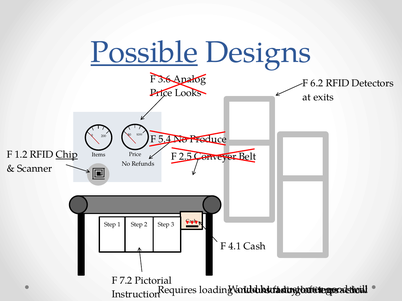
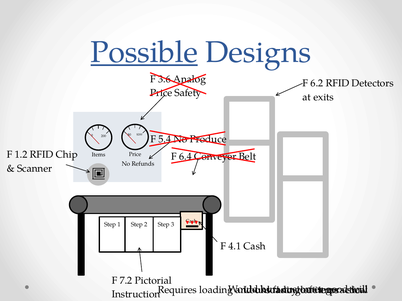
Price Looks: Looks -> Safety
Chip underline: present -> none
2.5: 2.5 -> 6.4
